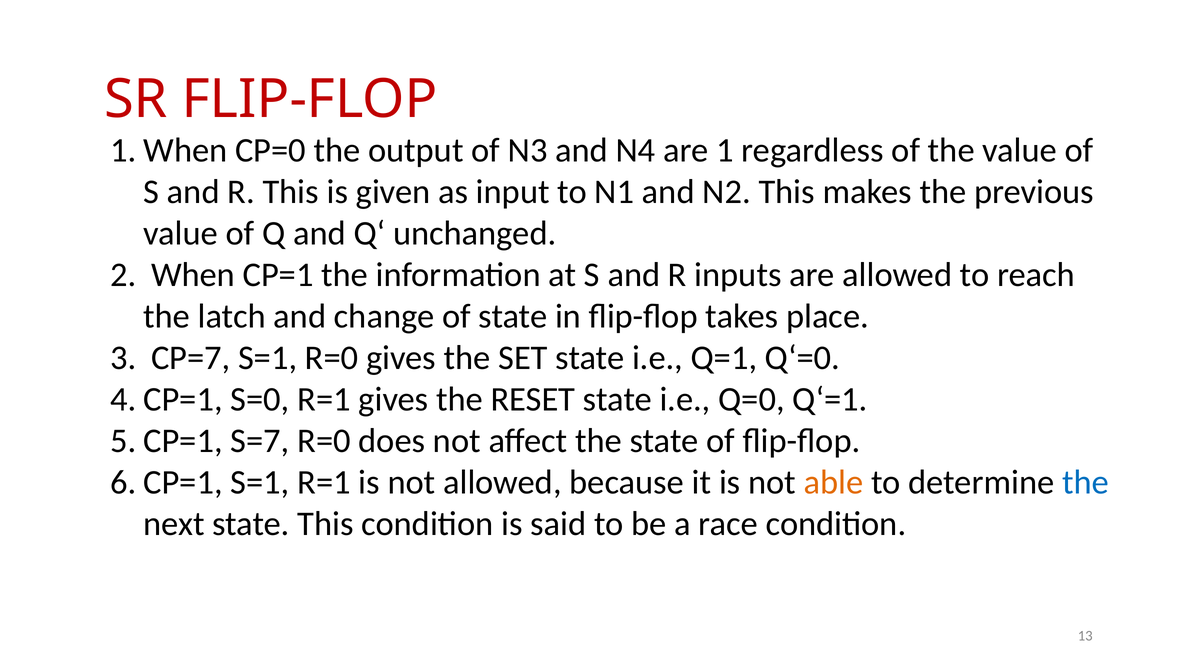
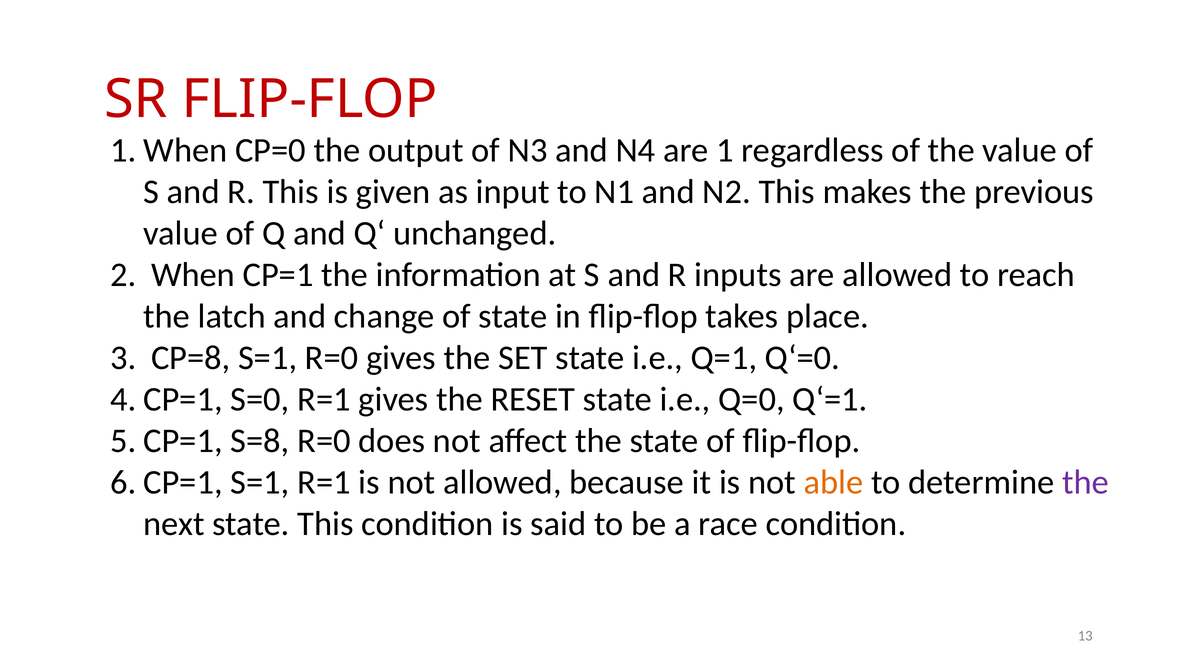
CP=7: CP=7 -> CP=8
S=7: S=7 -> S=8
the at (1085, 482) colour: blue -> purple
